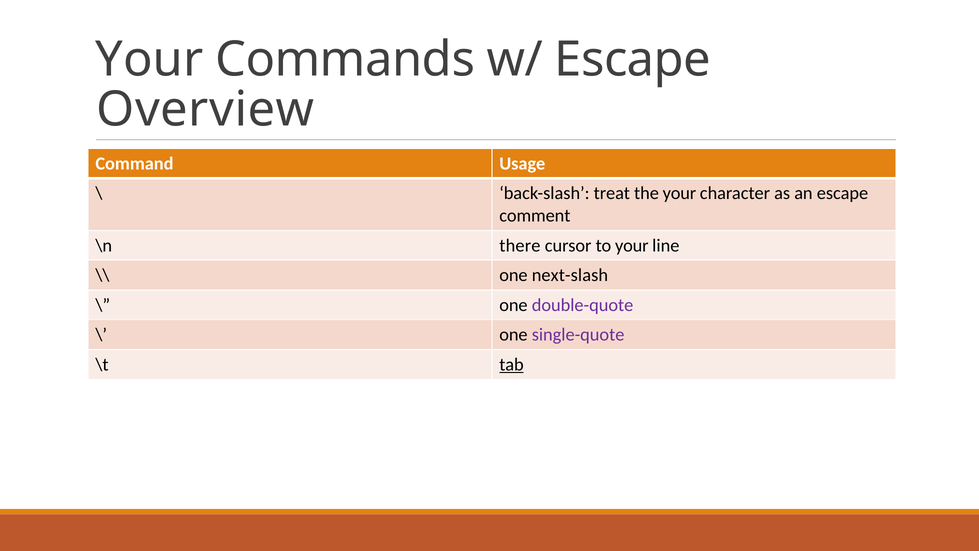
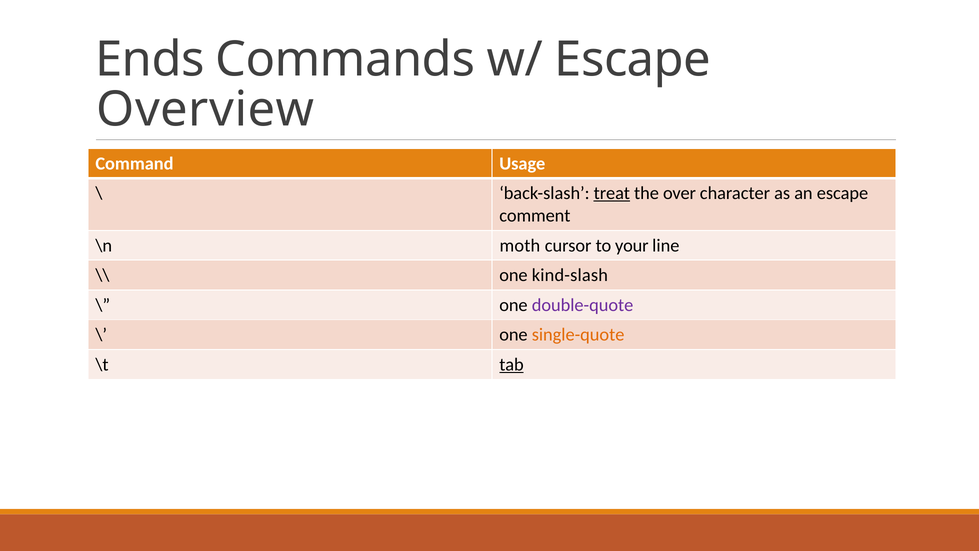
Your at (150, 60): Your -> Ends
treat underline: none -> present
the your: your -> over
there: there -> moth
next-slash: next-slash -> kind-slash
single-quote colour: purple -> orange
